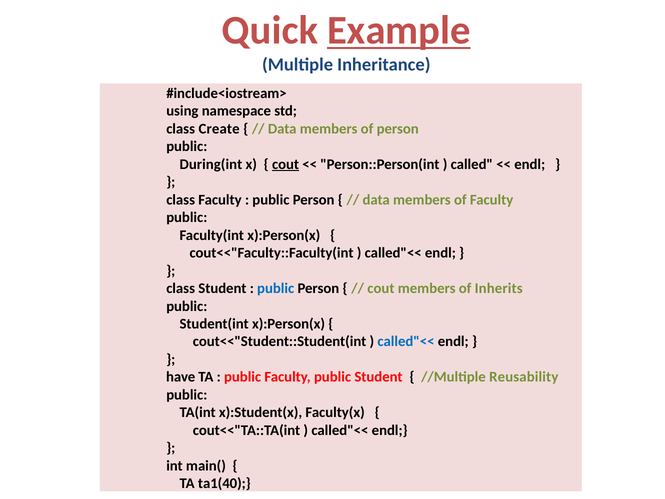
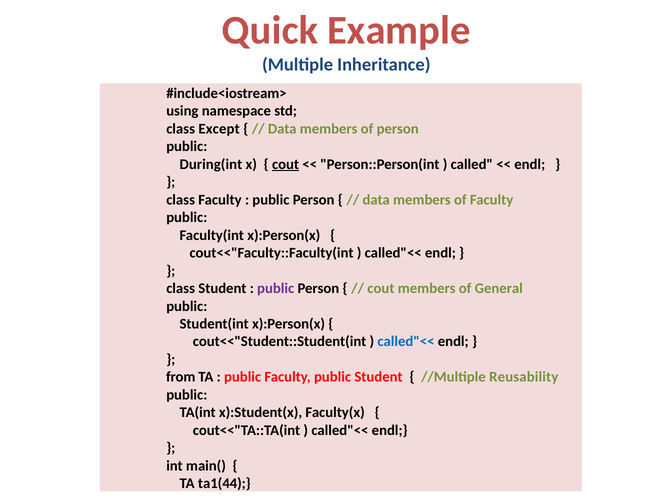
Example underline: present -> none
Create: Create -> Except
public at (276, 288) colour: blue -> purple
Inherits: Inherits -> General
have: have -> from
ta1(40: ta1(40 -> ta1(44
